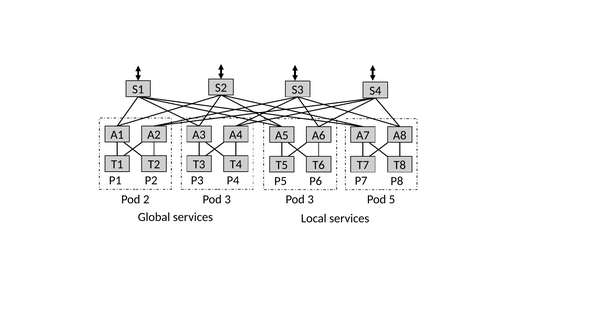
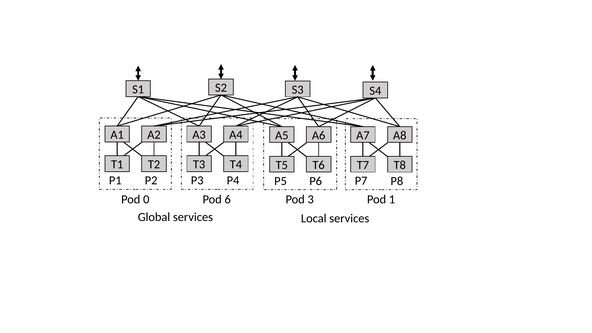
2: 2 -> 0
3 at (228, 199): 3 -> 6
5: 5 -> 1
